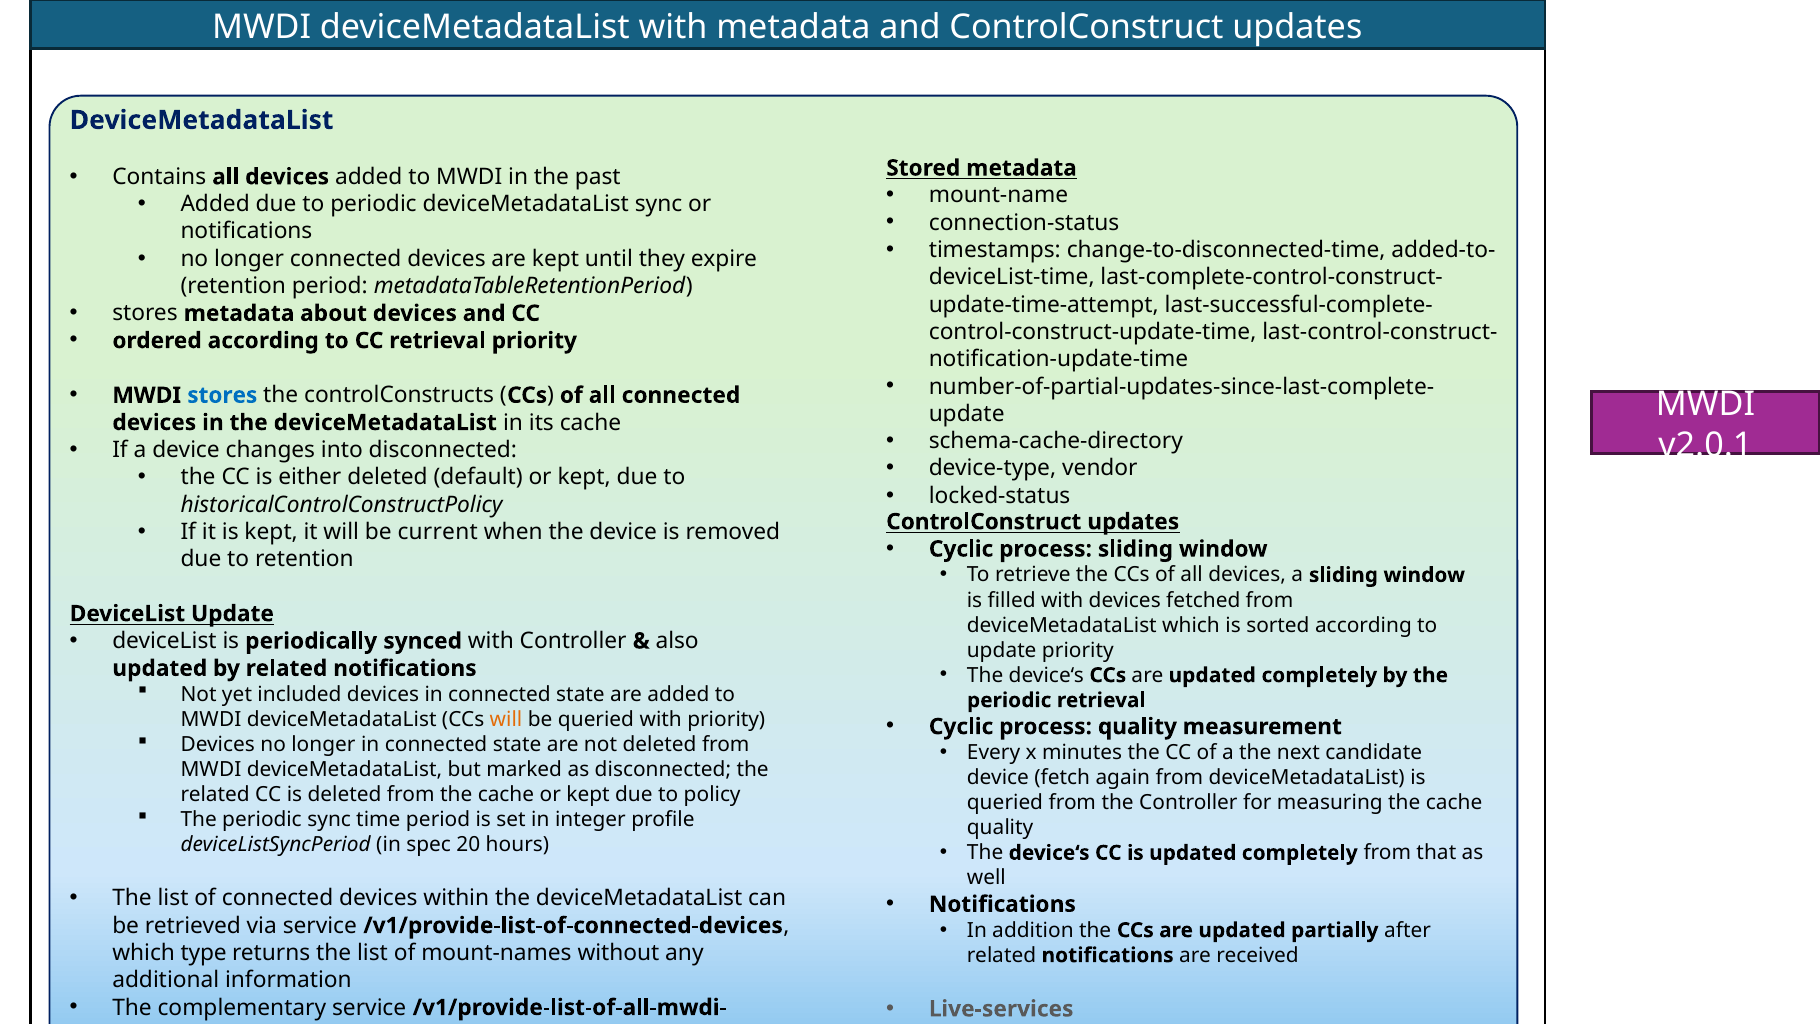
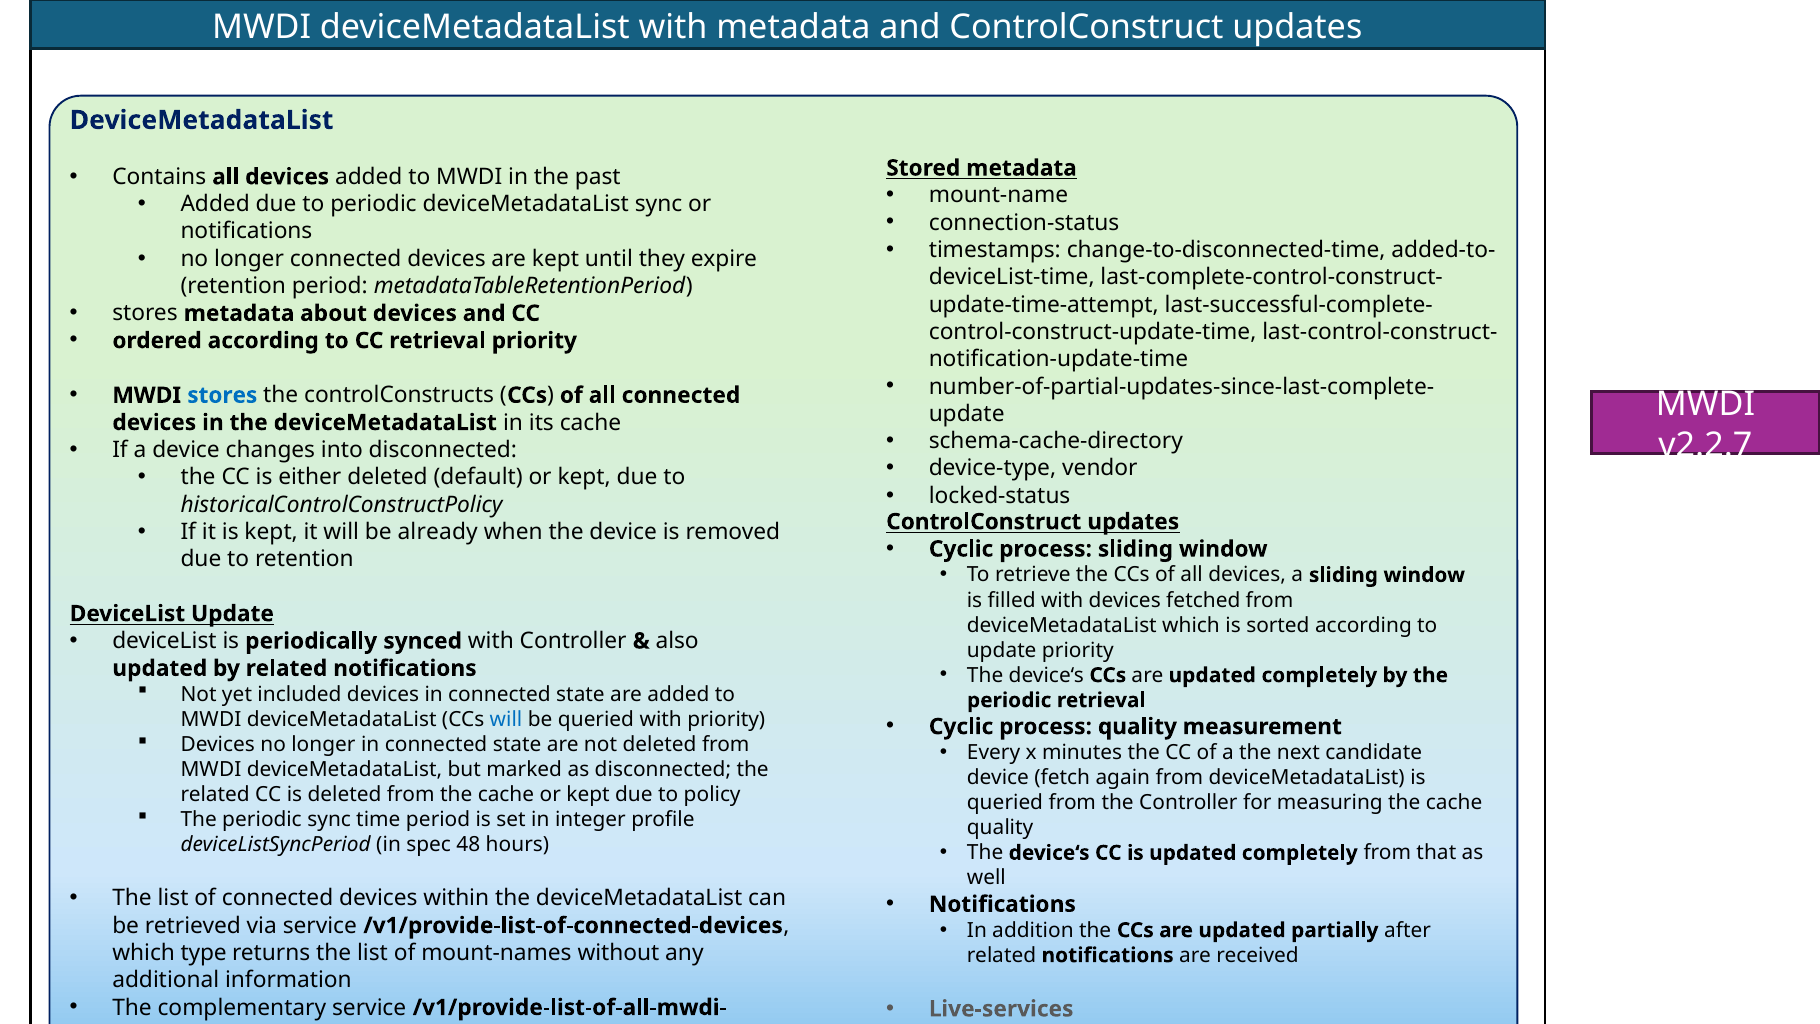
v2.0.1: v2.0.1 -> v2.2.7
current: current -> already
will at (506, 719) colour: orange -> blue
20: 20 -> 48
